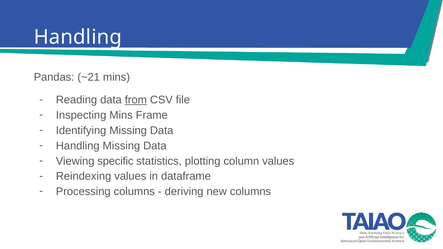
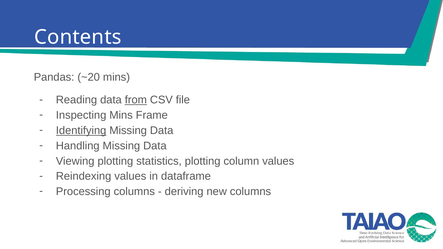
Handling at (78, 37): Handling -> Contents
~21: ~21 -> ~20
Identifying underline: none -> present
Viewing specific: specific -> plotting
